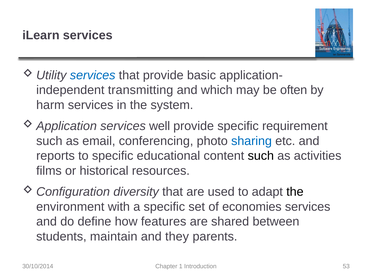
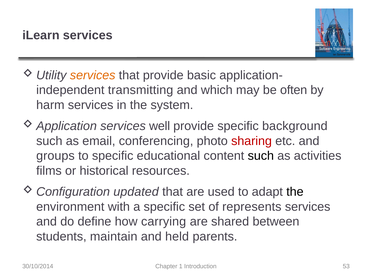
services at (93, 75) colour: blue -> orange
requirement: requirement -> background
sharing colour: blue -> red
reports: reports -> groups
diversity: diversity -> updated
economies: economies -> represents
features: features -> carrying
they: they -> held
